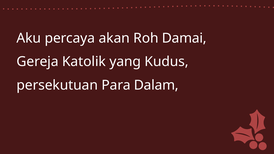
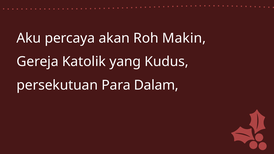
Damai: Damai -> Makin
